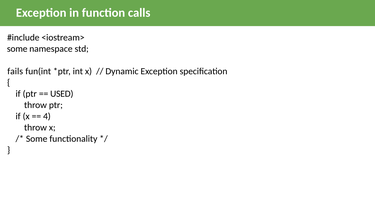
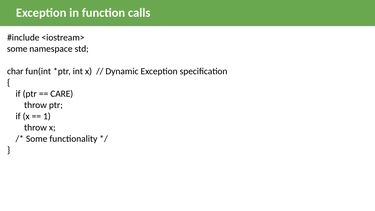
fails: fails -> char
USED: USED -> CARE
4: 4 -> 1
